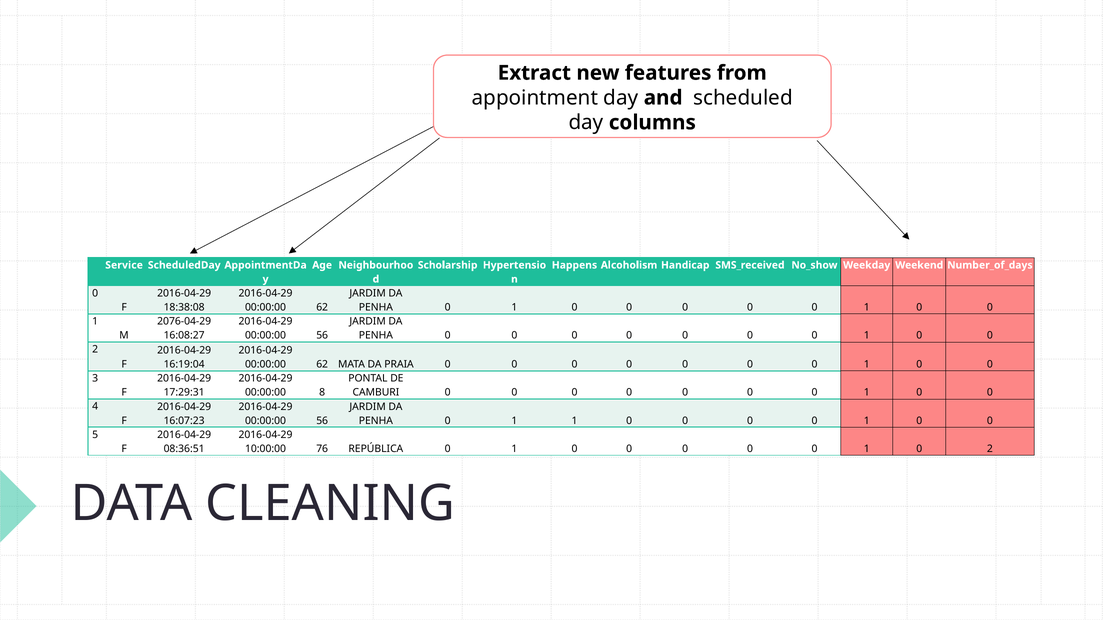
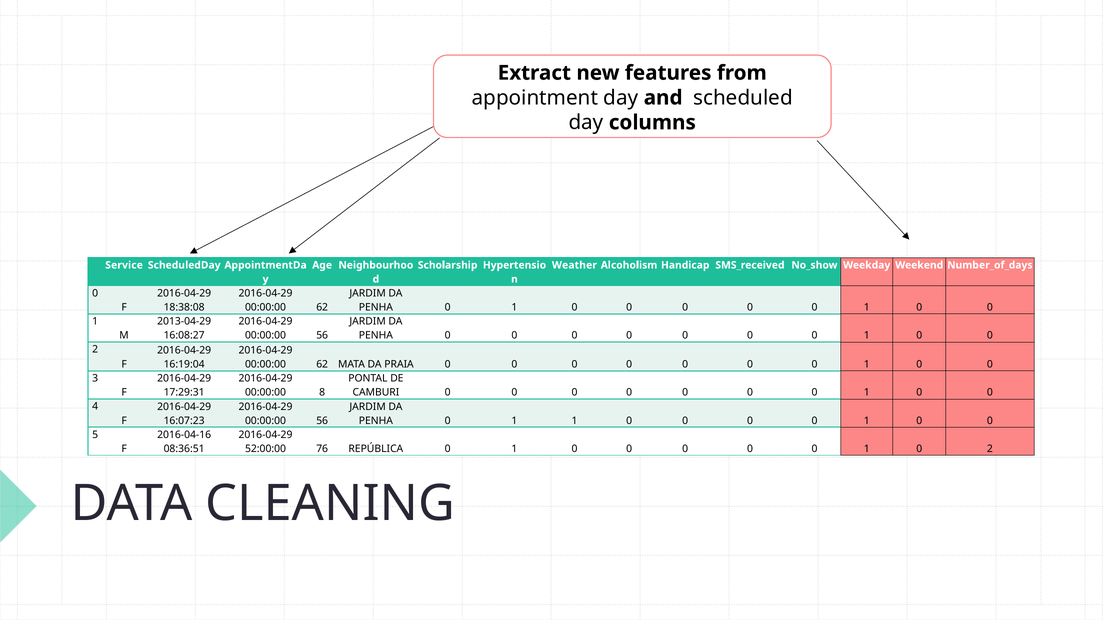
Happens: Happens -> Weather
2076-04-29: 2076-04-29 -> 2013-04-29
2016-04-29 at (184, 435): 2016-04-29 -> 2016-04-16
10:00:00: 10:00:00 -> 52:00:00
